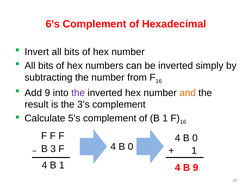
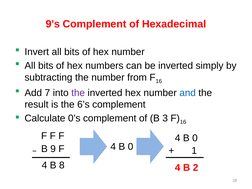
6’s: 6’s -> 9’s
Add 9: 9 -> 7
and colour: orange -> blue
3’s: 3’s -> 6’s
5’s: 5’s -> 0’s
of B 1: 1 -> 3
3: 3 -> 9
4 B 1: 1 -> 8
B 9: 9 -> 2
